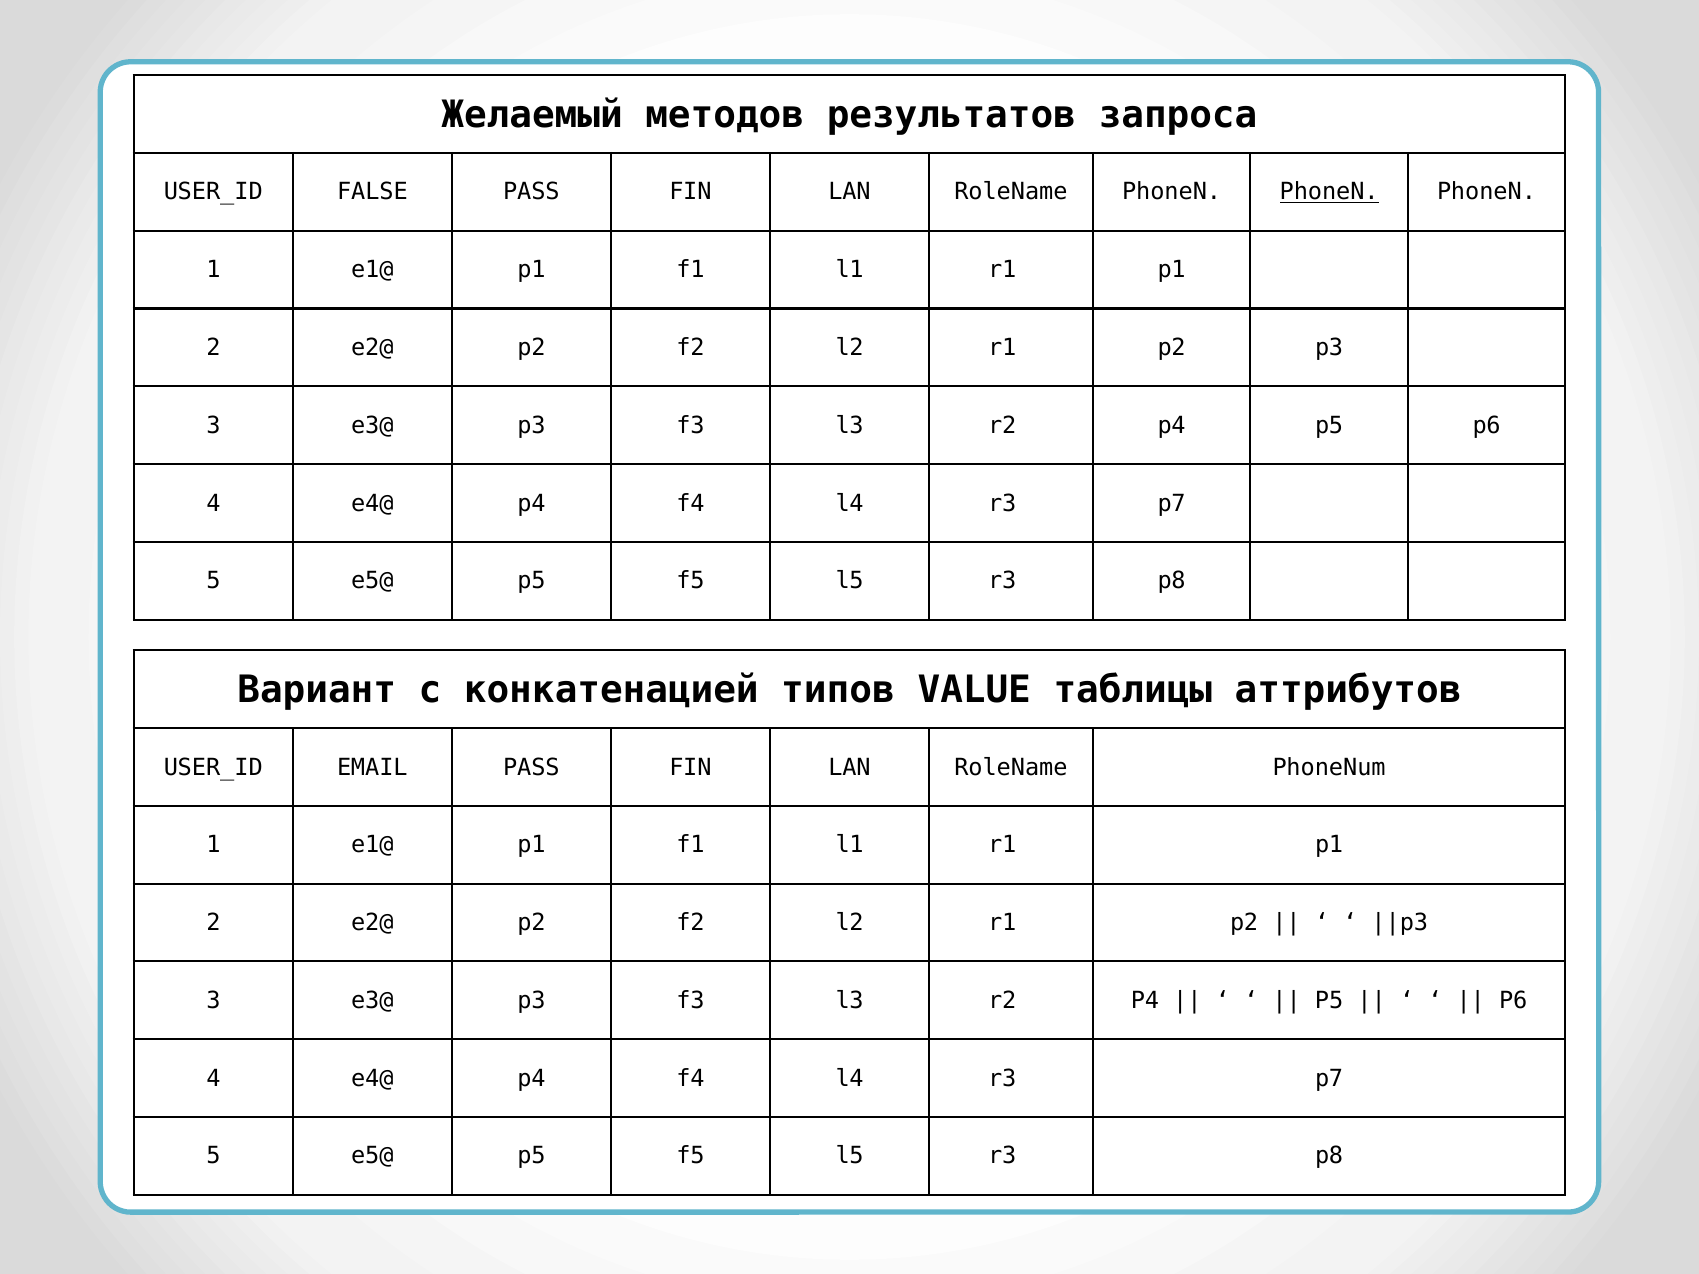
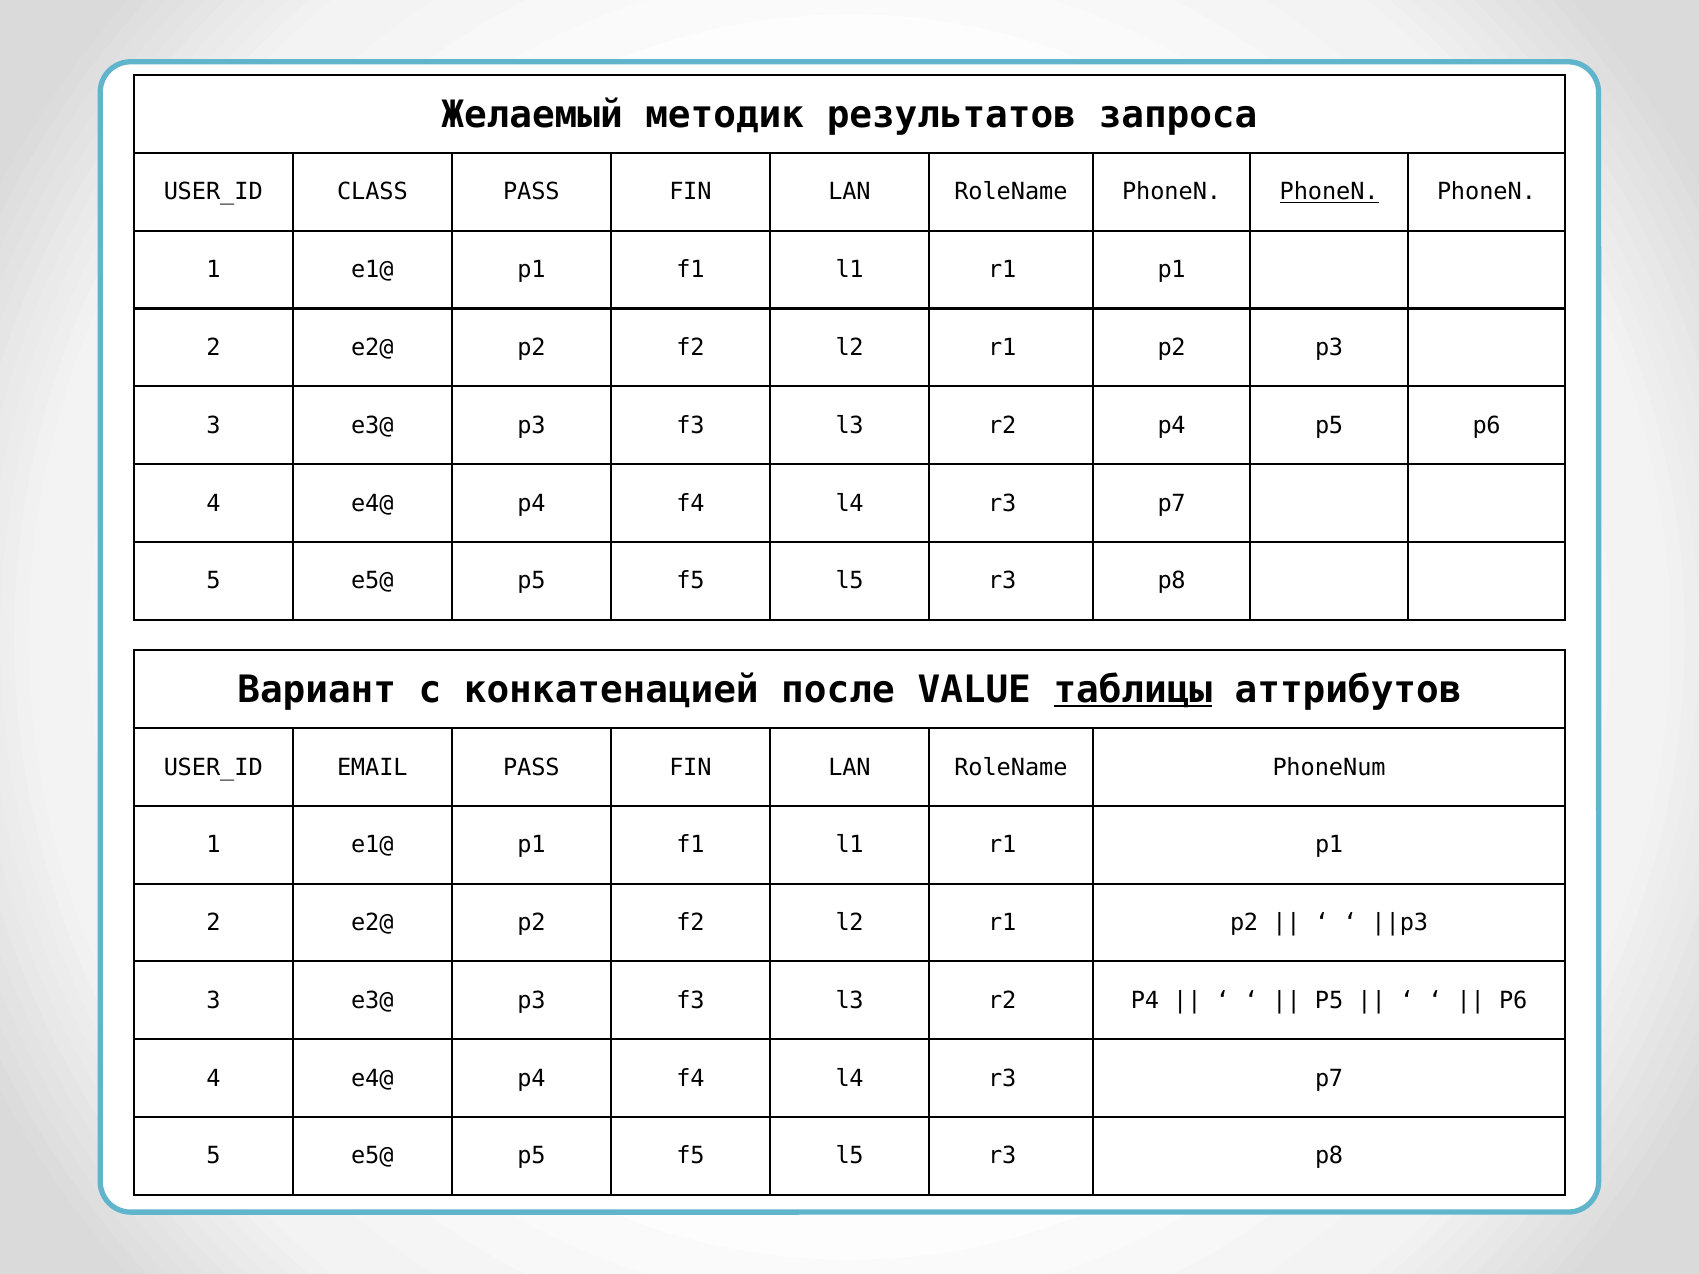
методов: методов -> методик
FALSE: FALSE -> CLASS
типов: типов -> после
таблицы underline: none -> present
